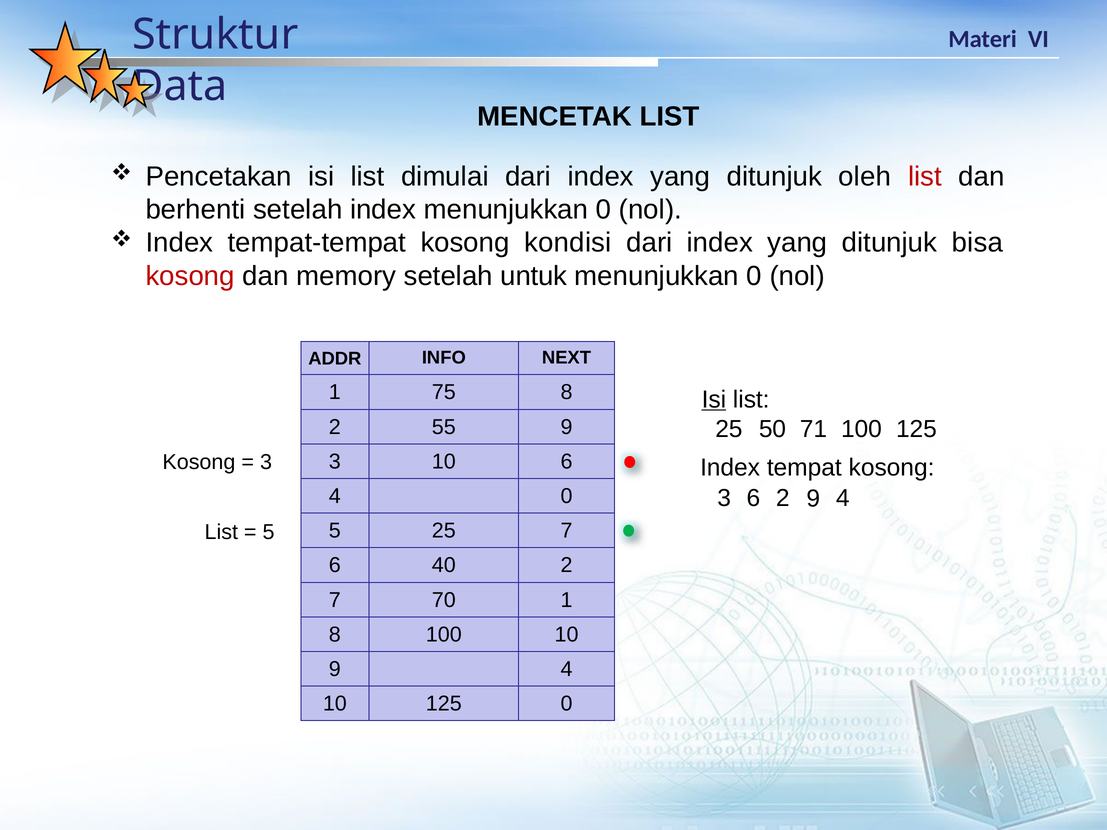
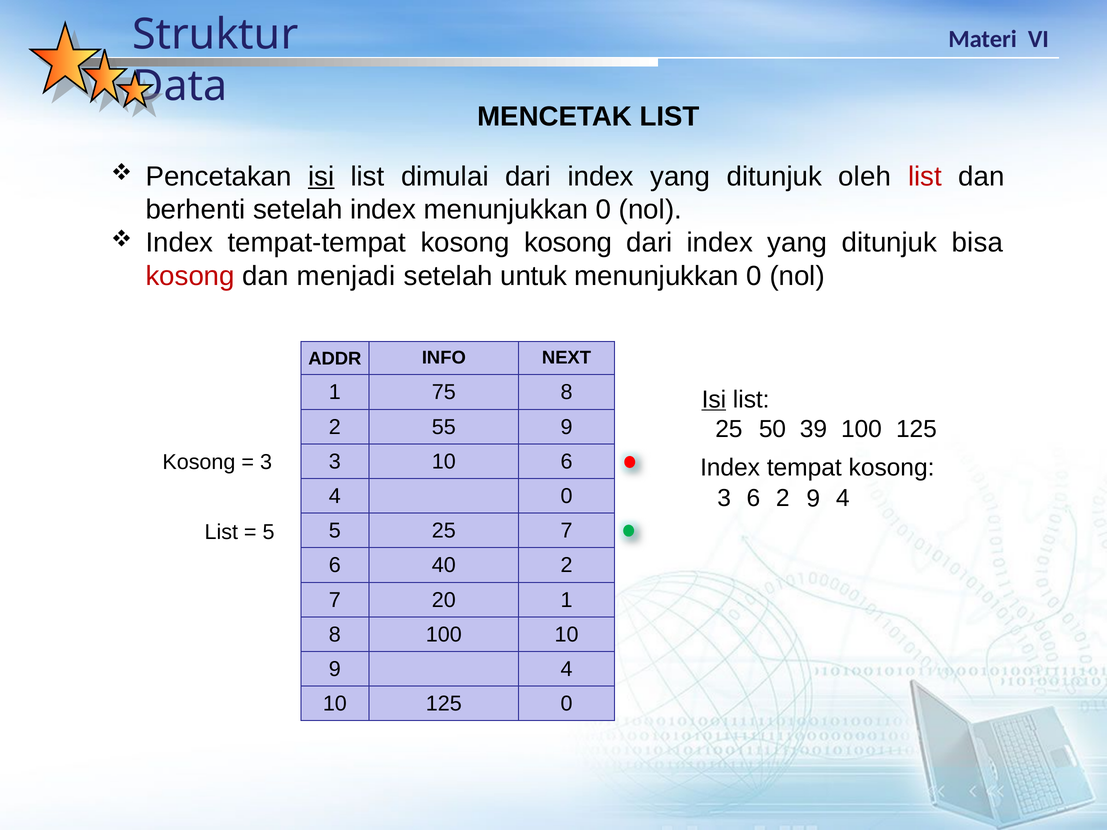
isi at (321, 176) underline: none -> present
kosong kondisi: kondisi -> kosong
memory: memory -> menjadi
71: 71 -> 39
70: 70 -> 20
